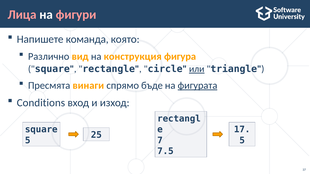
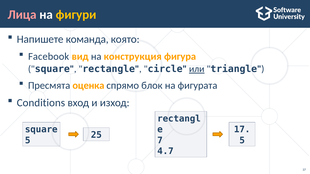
фигури colour: pink -> yellow
Различно: Различно -> Facebook
винаги: винаги -> оценка
бъде: бъде -> блок
фигурата underline: present -> none
7.5: 7.5 -> 4.7
